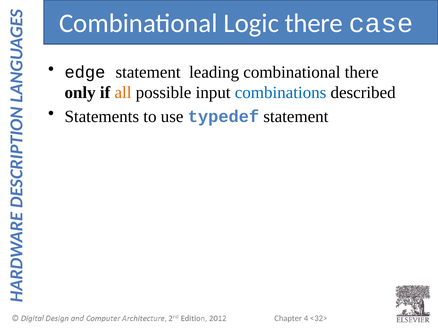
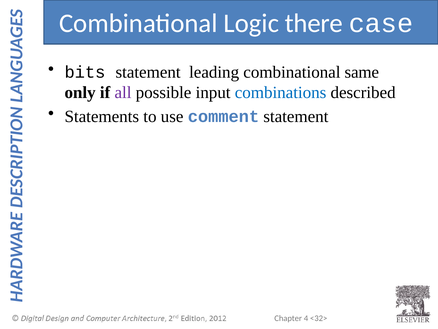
edge: edge -> bits
combinational there: there -> same
all colour: orange -> purple
typedef: typedef -> comment
